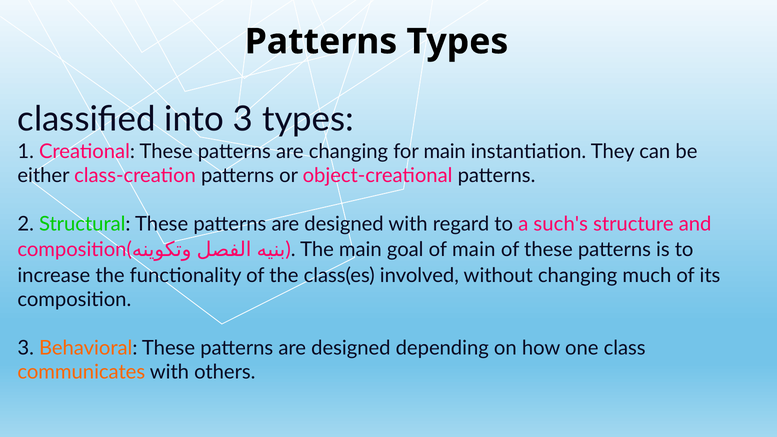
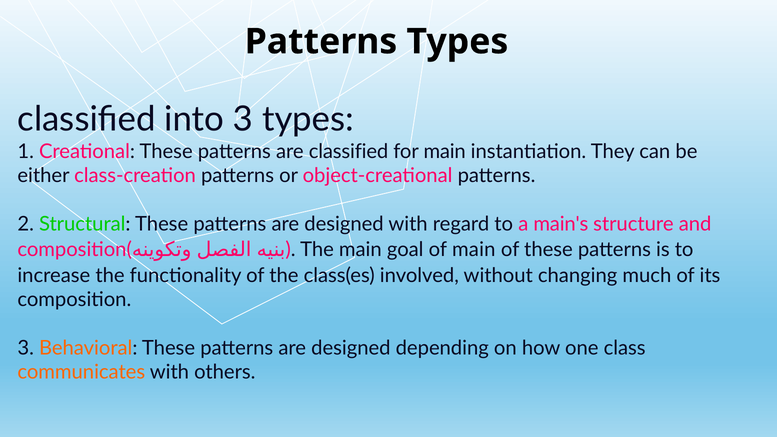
are changing: changing -> classified
such's: such's -> main's
